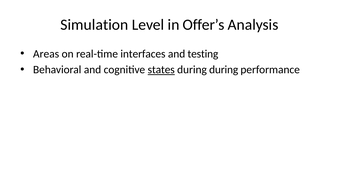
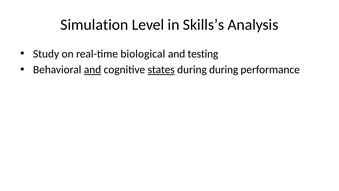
Offer’s: Offer’s -> Skills’s
Areas: Areas -> Study
interfaces: interfaces -> biological
and at (93, 70) underline: none -> present
